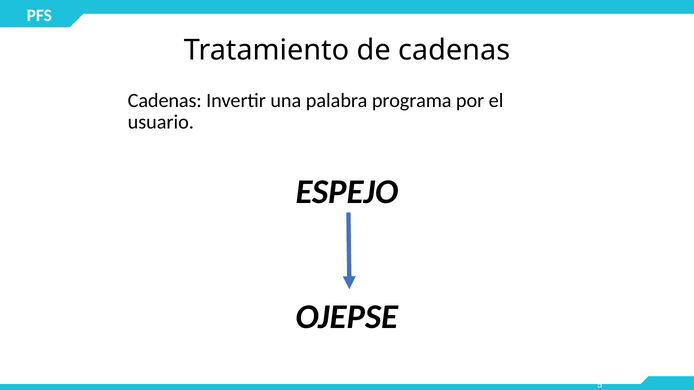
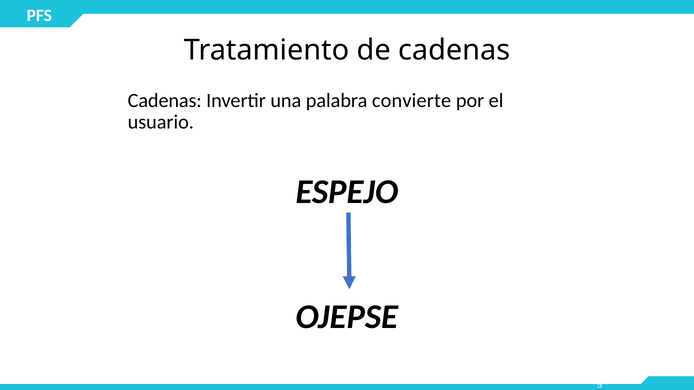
programa: programa -> convierte
